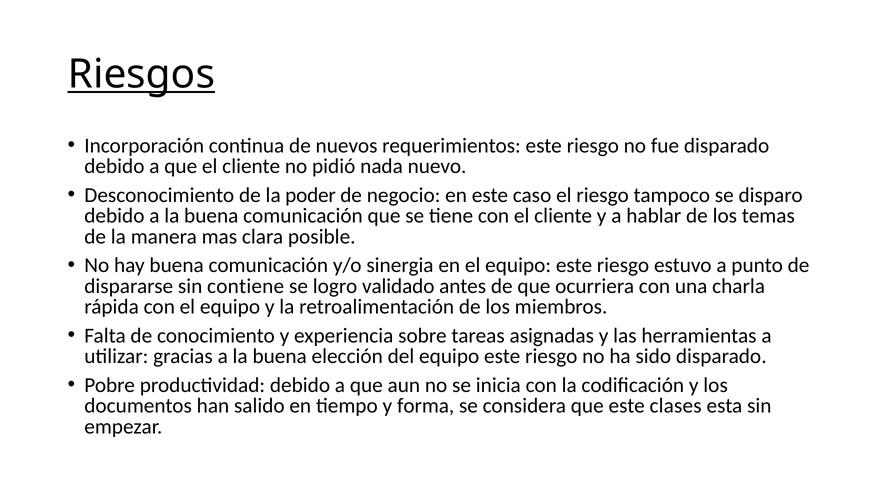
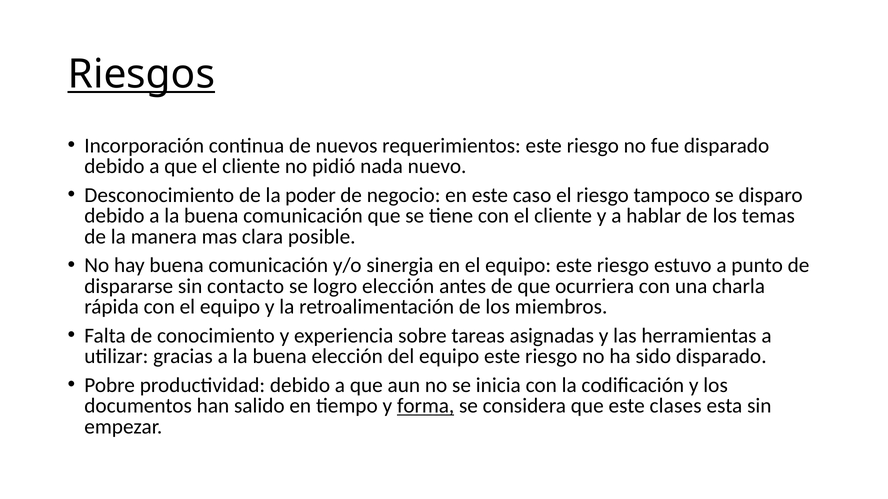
contiene: contiene -> contacto
logro validado: validado -> elección
forma underline: none -> present
